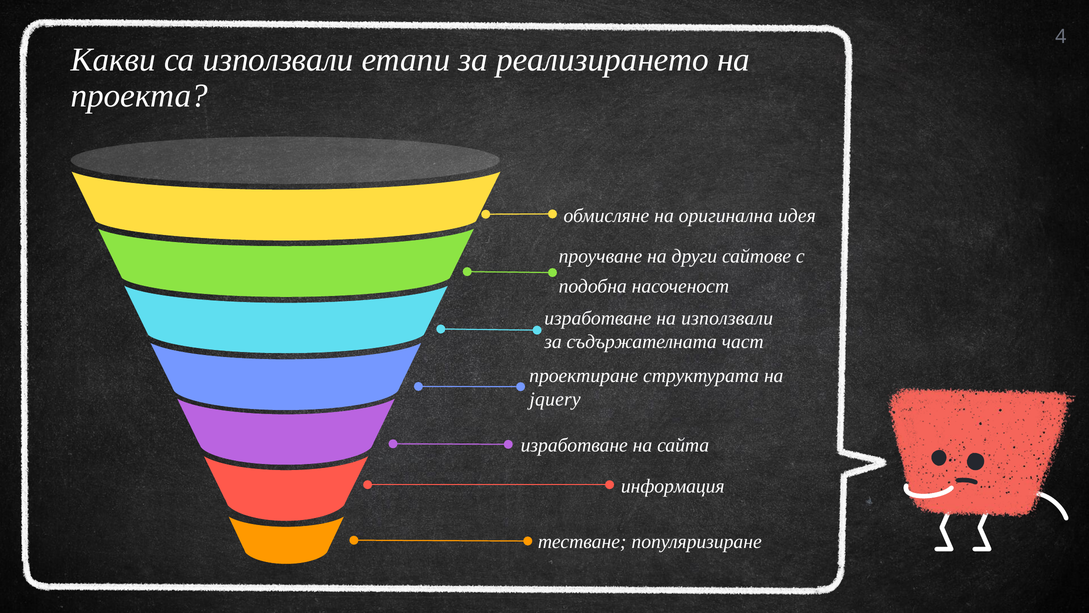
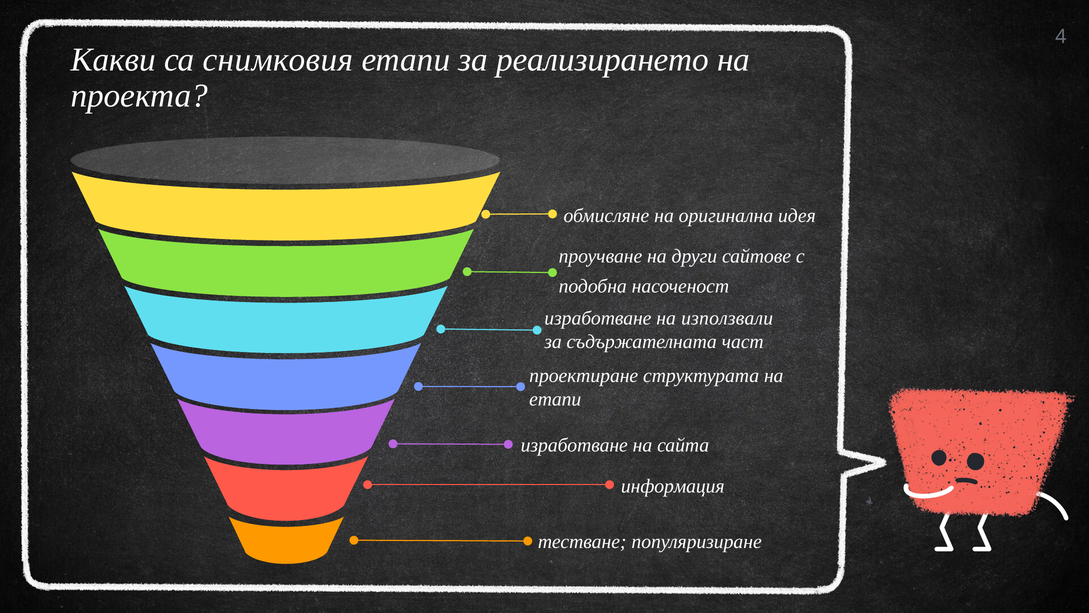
са използвали: използвали -> снимковия
jquery at (555, 399): jquery -> етапи
